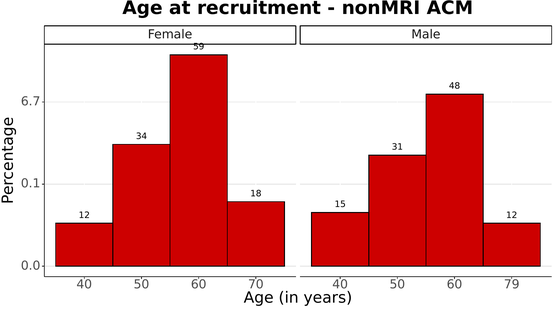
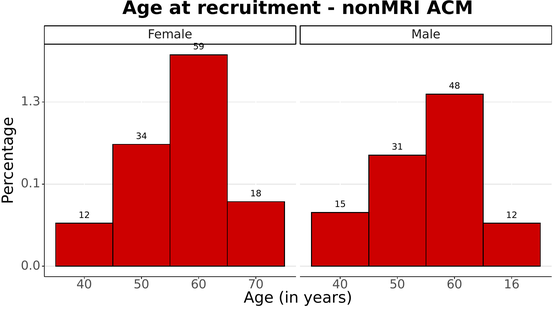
6.7: 6.7 -> 1.3
79: 79 -> 16
